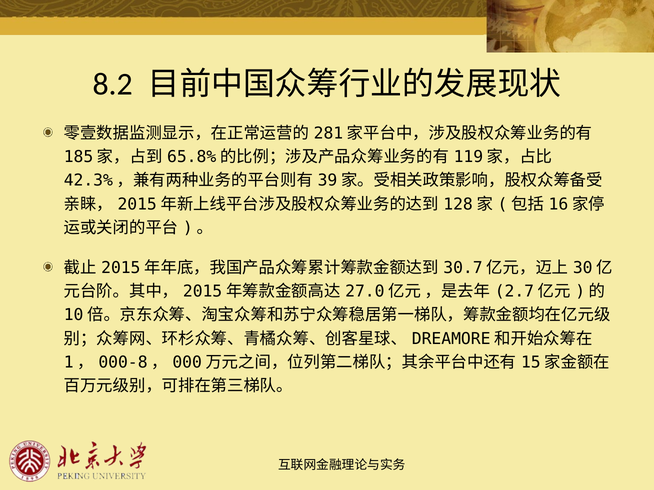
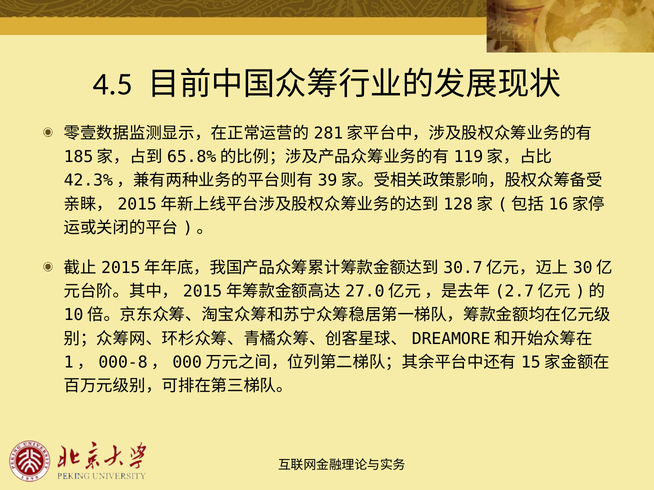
8.2: 8.2 -> 4.5
